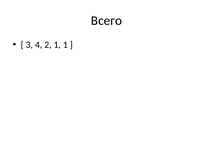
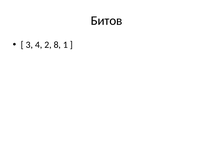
Всего: Всего -> Битов
2 1: 1 -> 8
